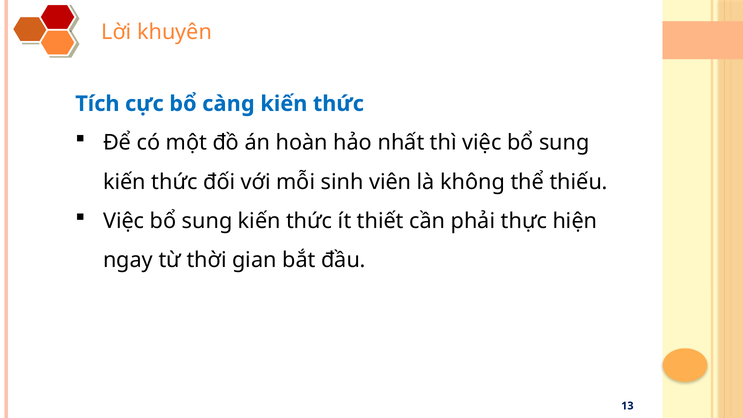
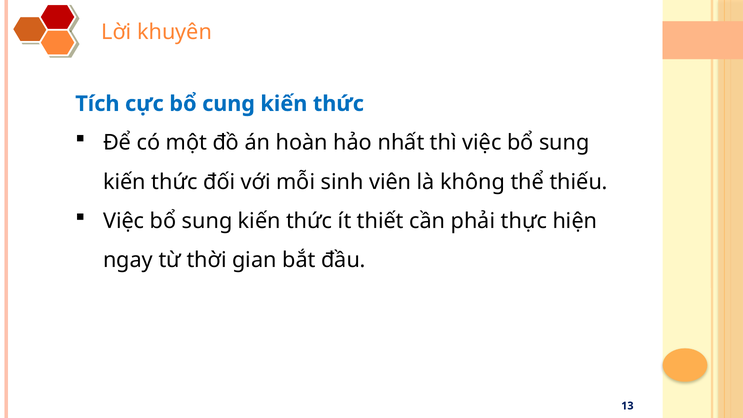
càng: càng -> cung
